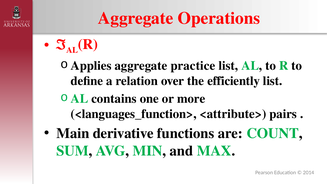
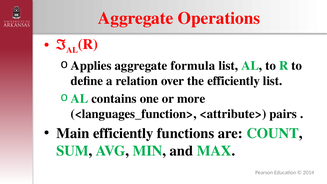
practice: practice -> formula
Main derivative: derivative -> efficiently
